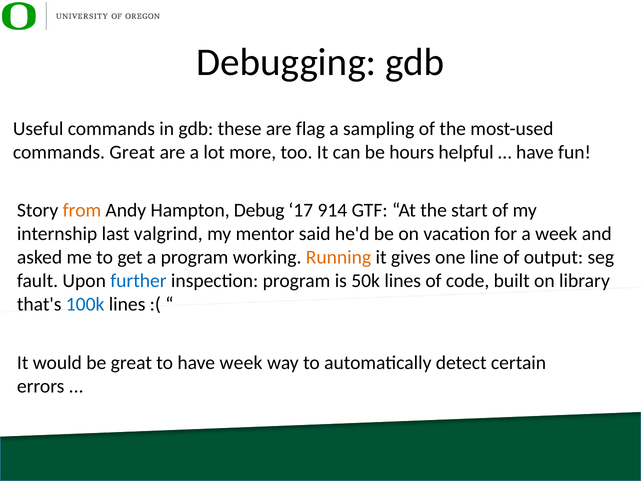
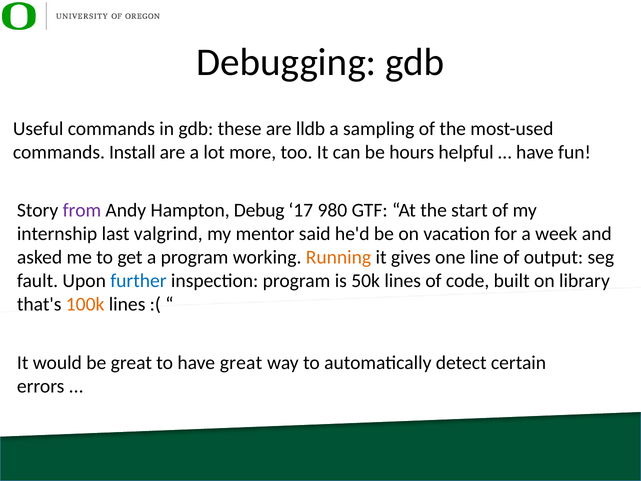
flag: flag -> lldb
commands Great: Great -> Install
from colour: orange -> purple
914: 914 -> 980
100k colour: blue -> orange
have week: week -> great
